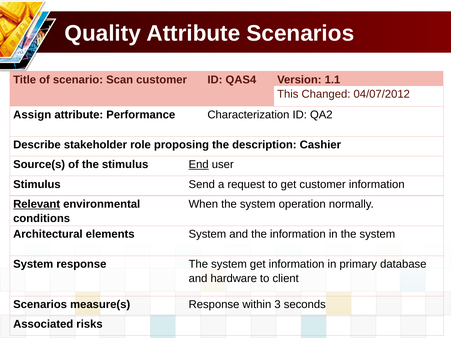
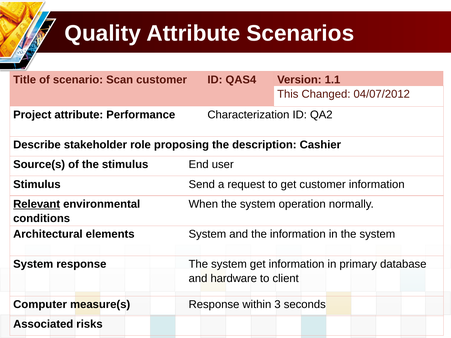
Assign: Assign -> Project
End underline: present -> none
Scenarios at (40, 305): Scenarios -> Computer
